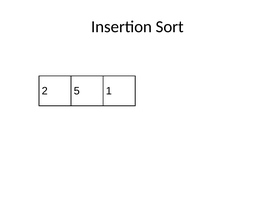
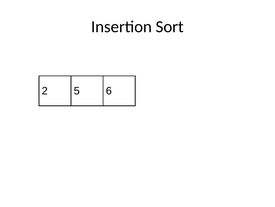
1: 1 -> 6
